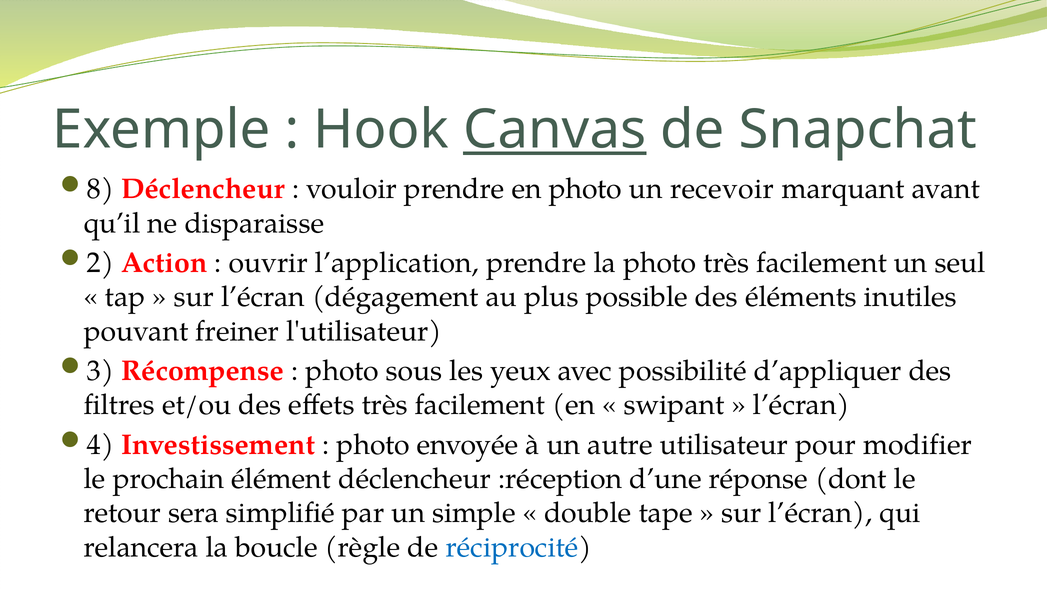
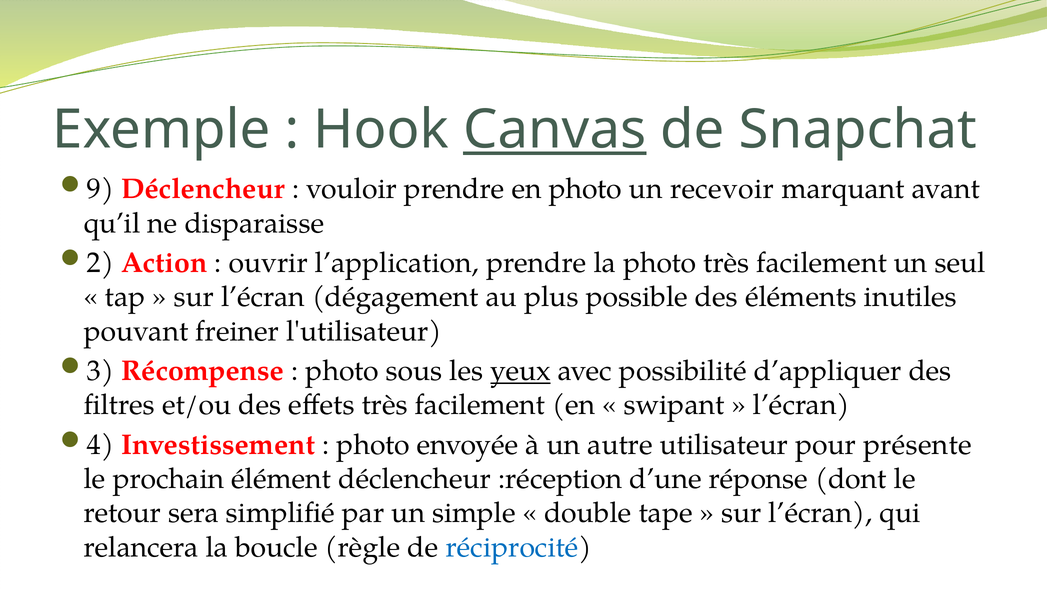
8: 8 -> 9
yeux underline: none -> present
modifier: modifier -> présente
